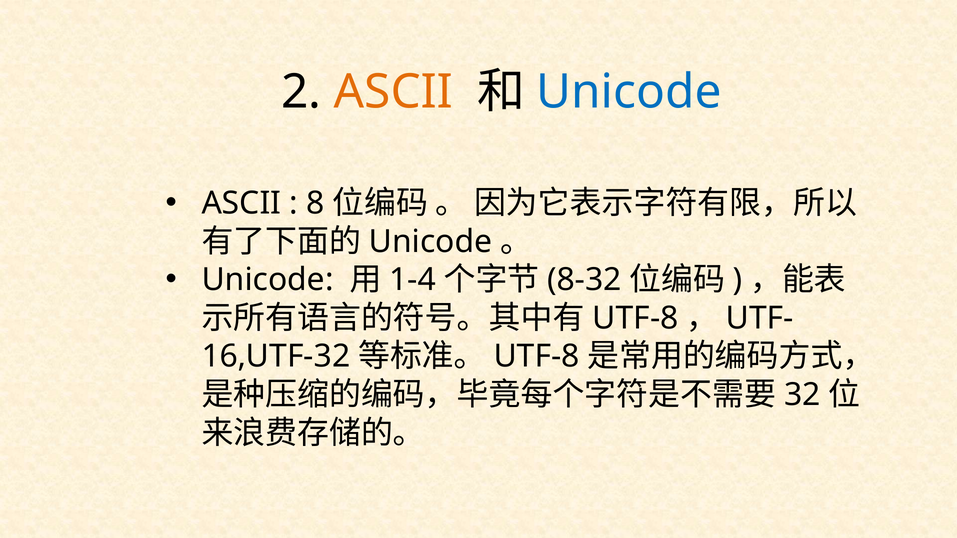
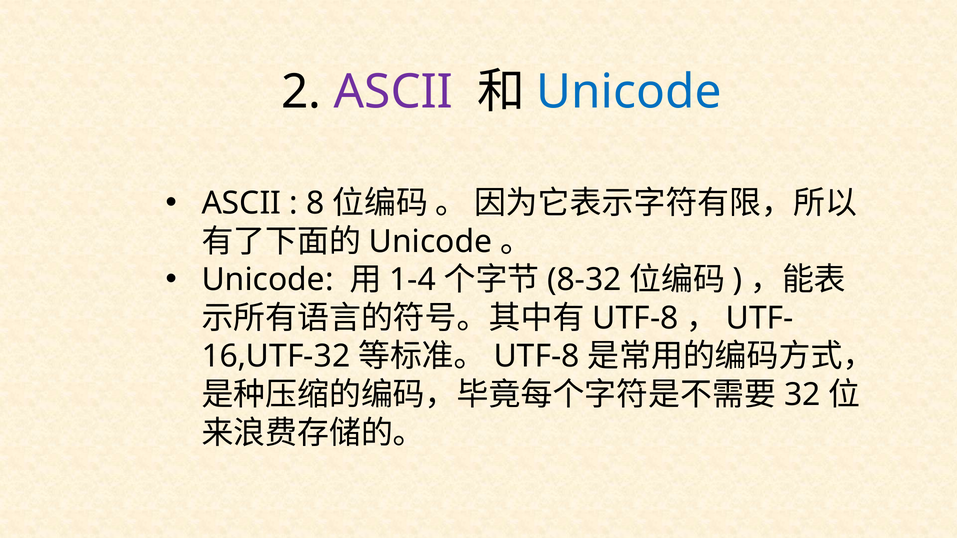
ASCII at (393, 92) colour: orange -> purple
